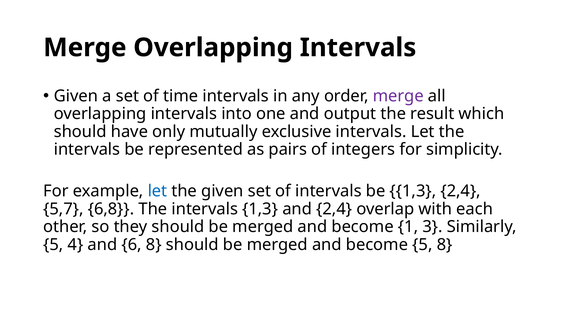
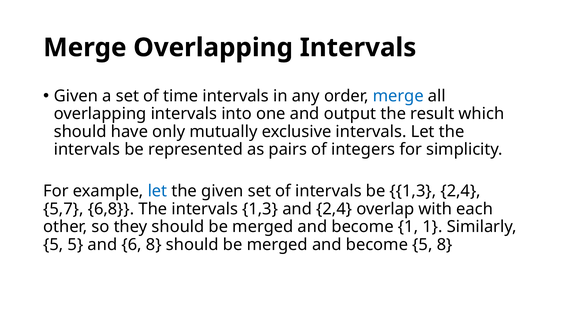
merge at (398, 96) colour: purple -> blue
1 3: 3 -> 1
5 4: 4 -> 5
